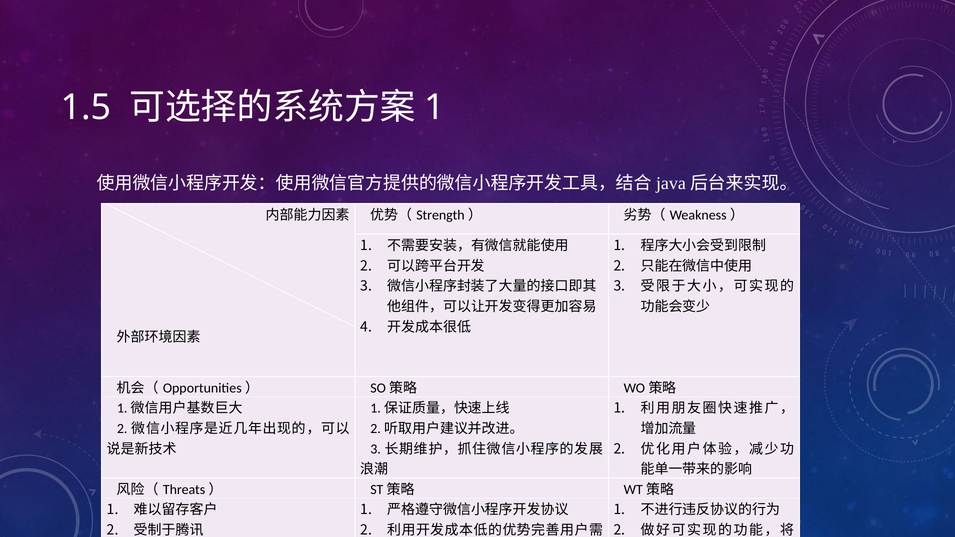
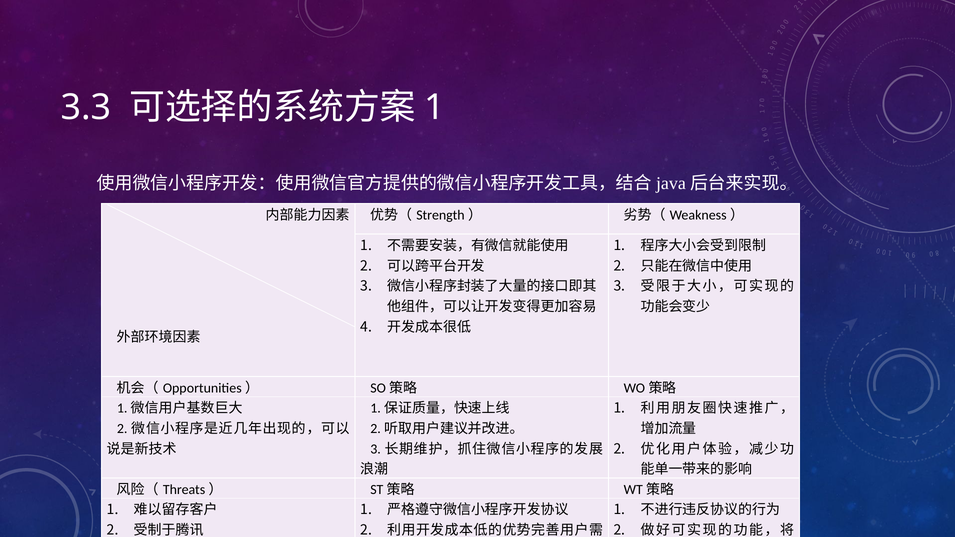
1.5: 1.5 -> 3.3
